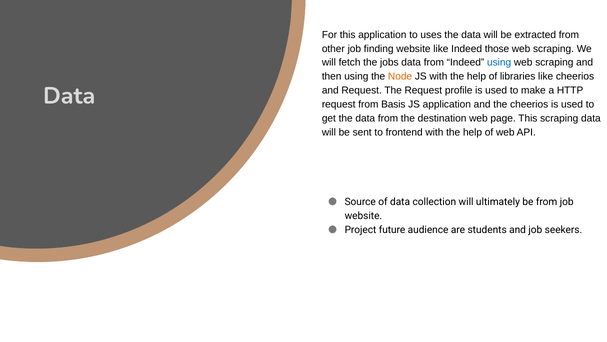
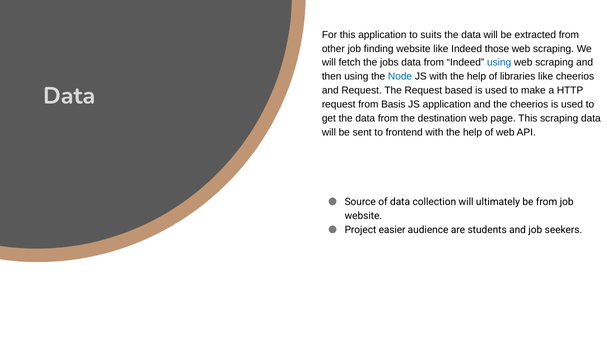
uses: uses -> suits
Node colour: orange -> blue
profile: profile -> based
future: future -> easier
